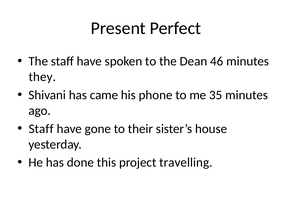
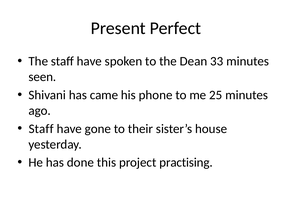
46: 46 -> 33
they: they -> seen
35: 35 -> 25
travelling: travelling -> practising
